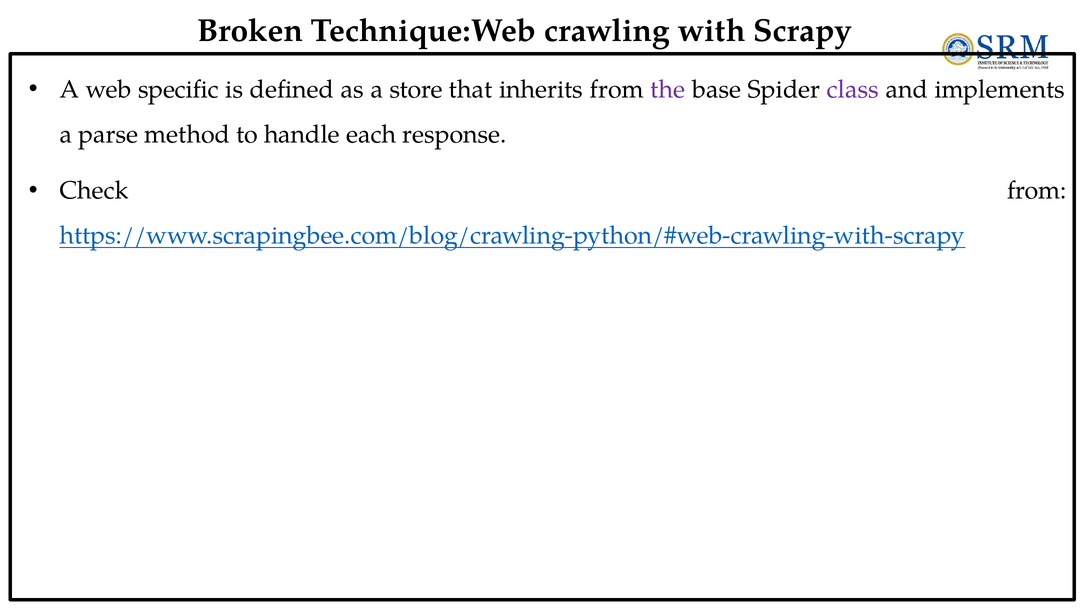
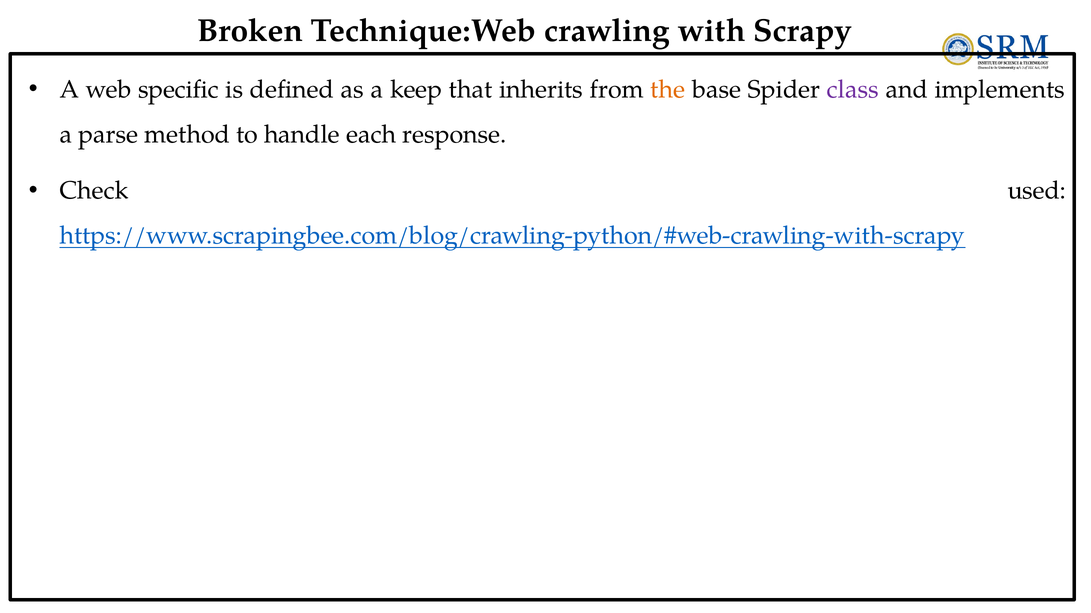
store: store -> keep
the colour: purple -> orange
Check from: from -> used
